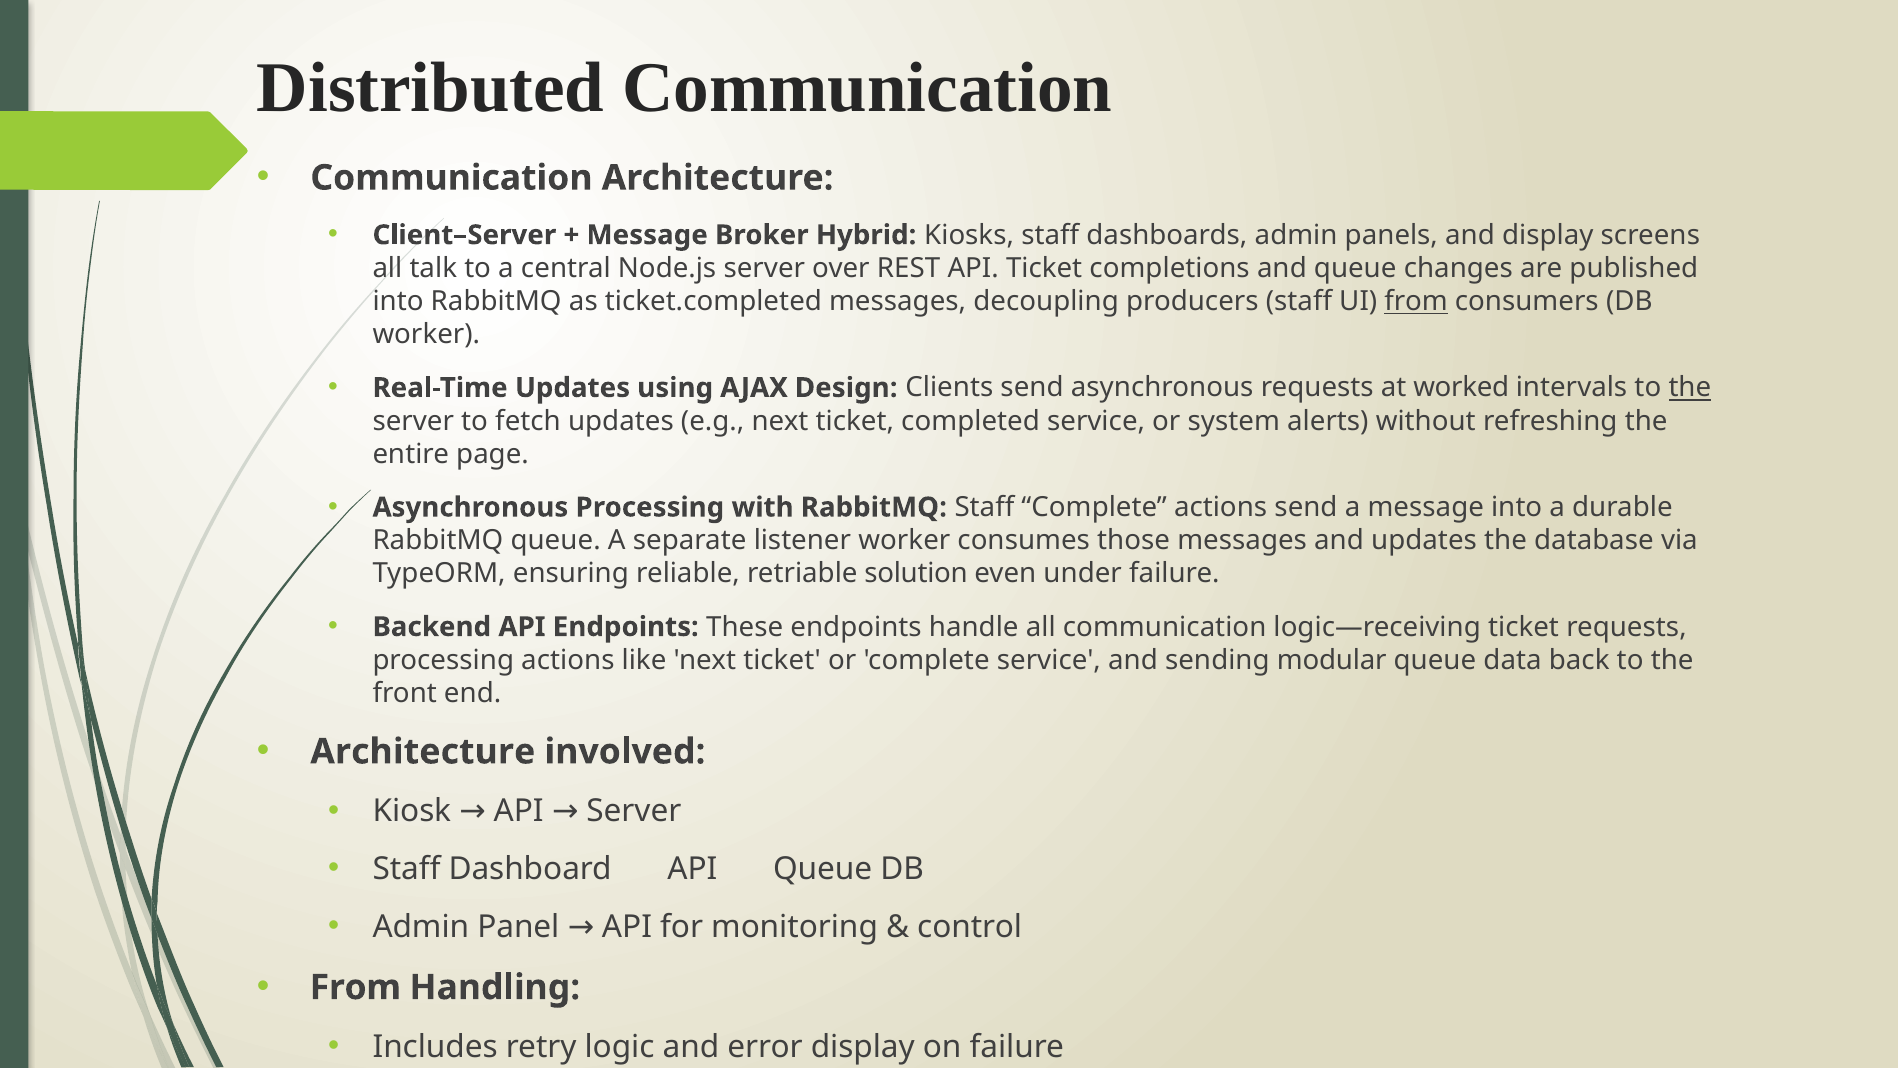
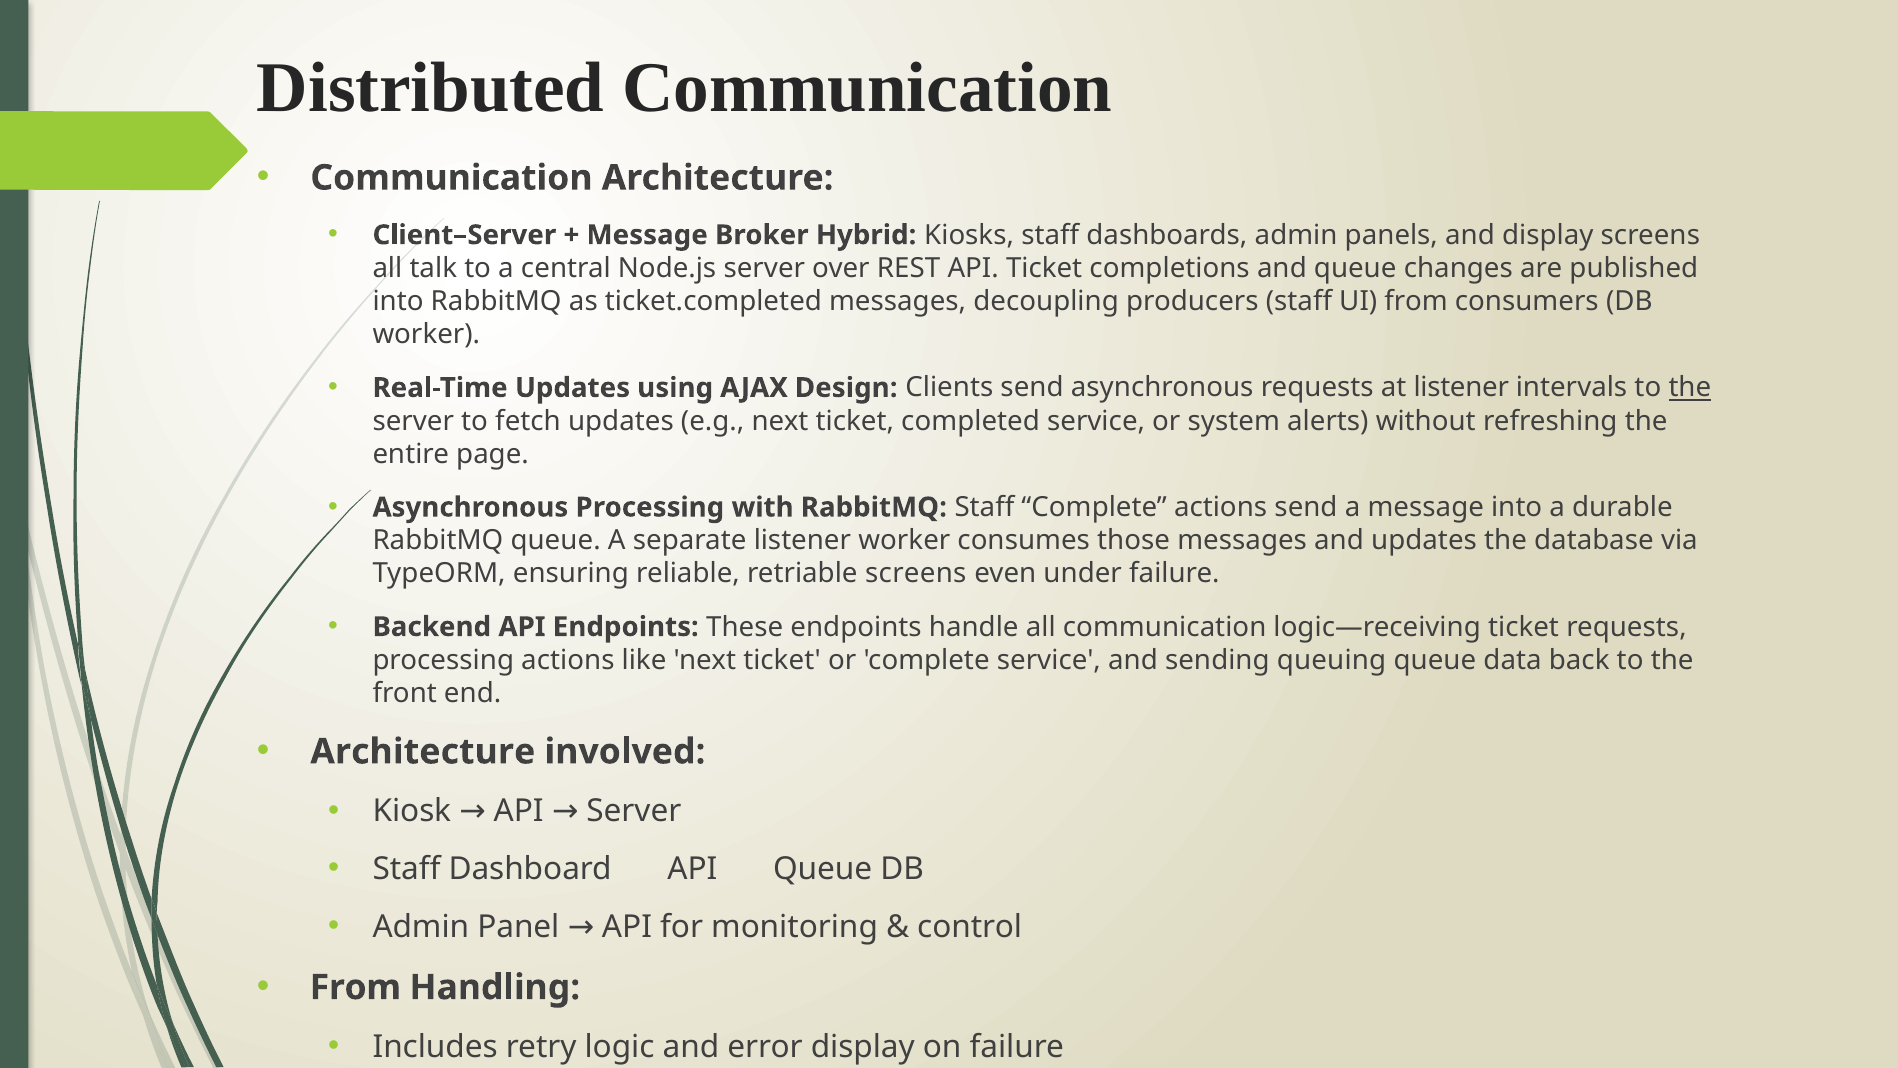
from at (1416, 301) underline: present -> none
at worked: worked -> listener
retriable solution: solution -> screens
modular: modular -> queuing
